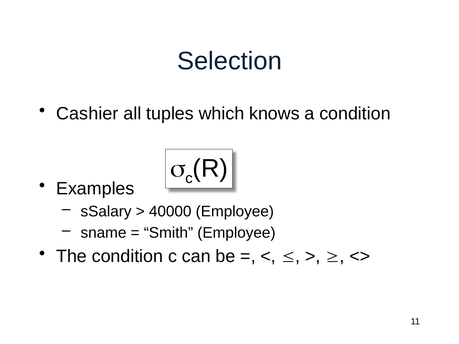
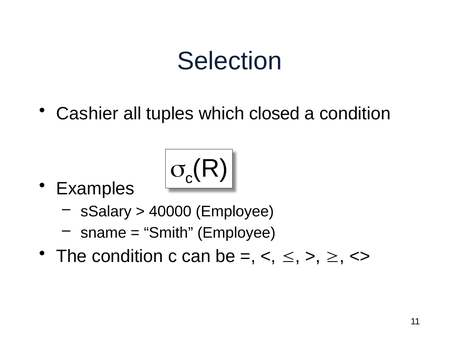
knows: knows -> closed
